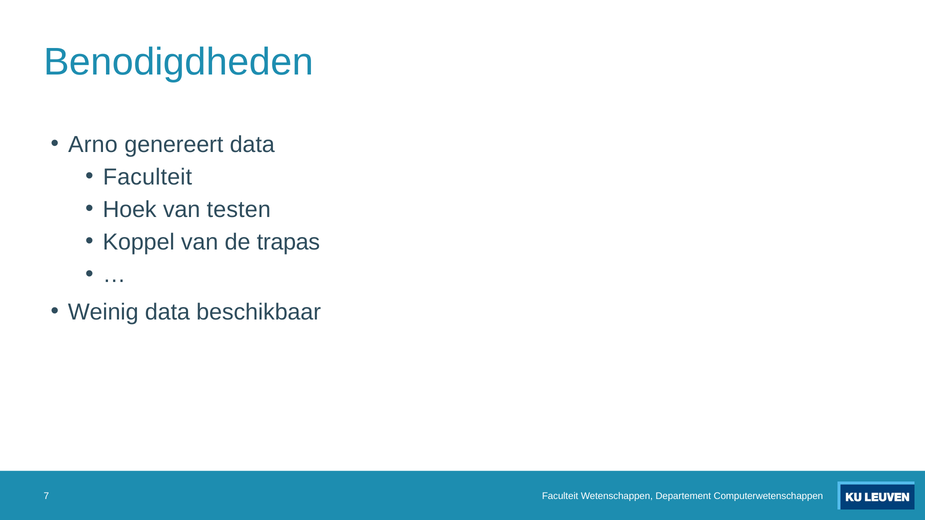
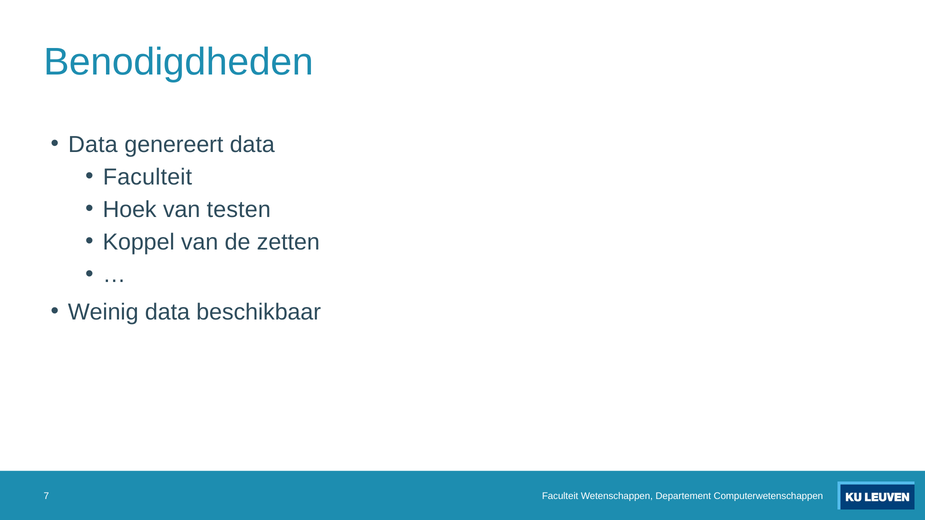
Arno at (93, 145): Arno -> Data
trapas: trapas -> zetten
